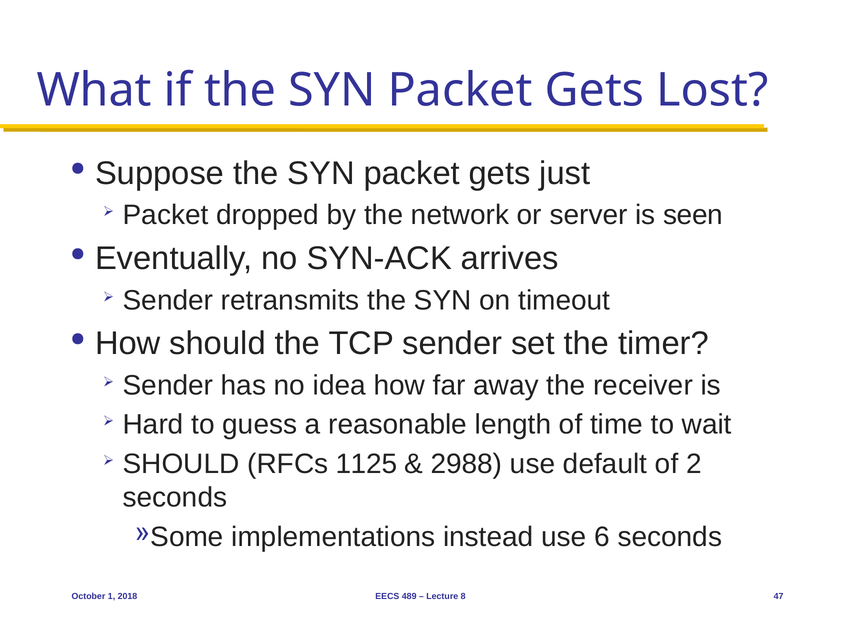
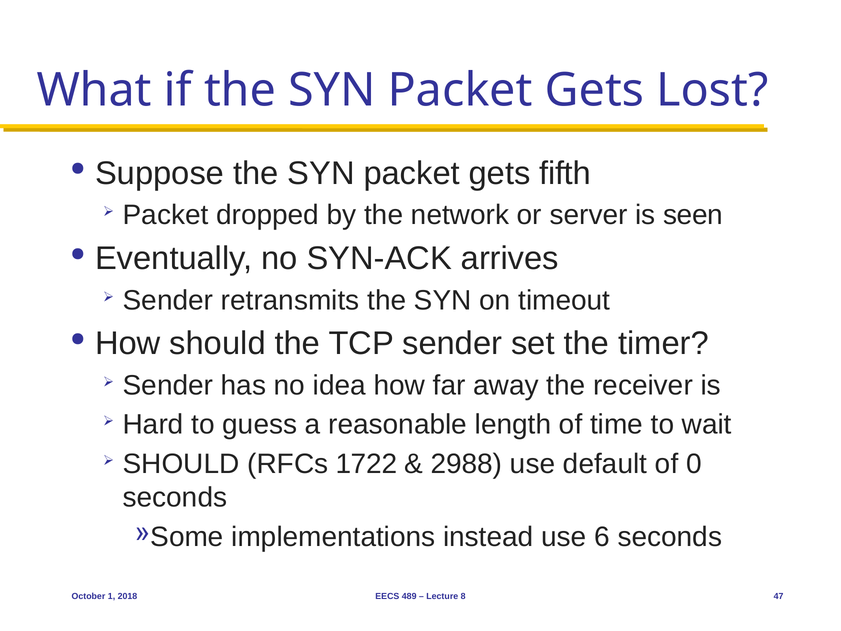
just: just -> fifth
1125: 1125 -> 1722
2: 2 -> 0
